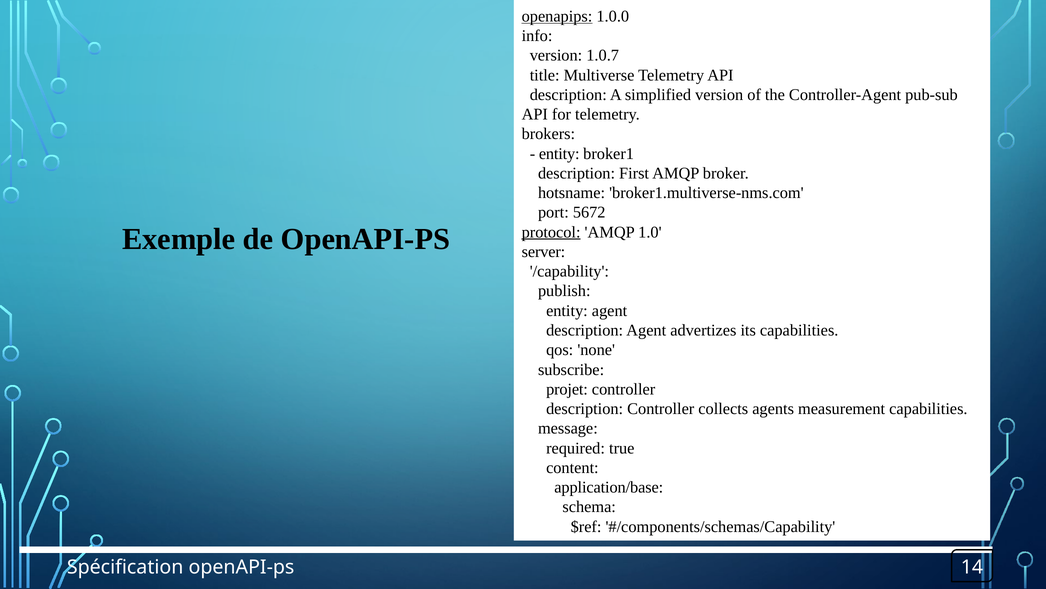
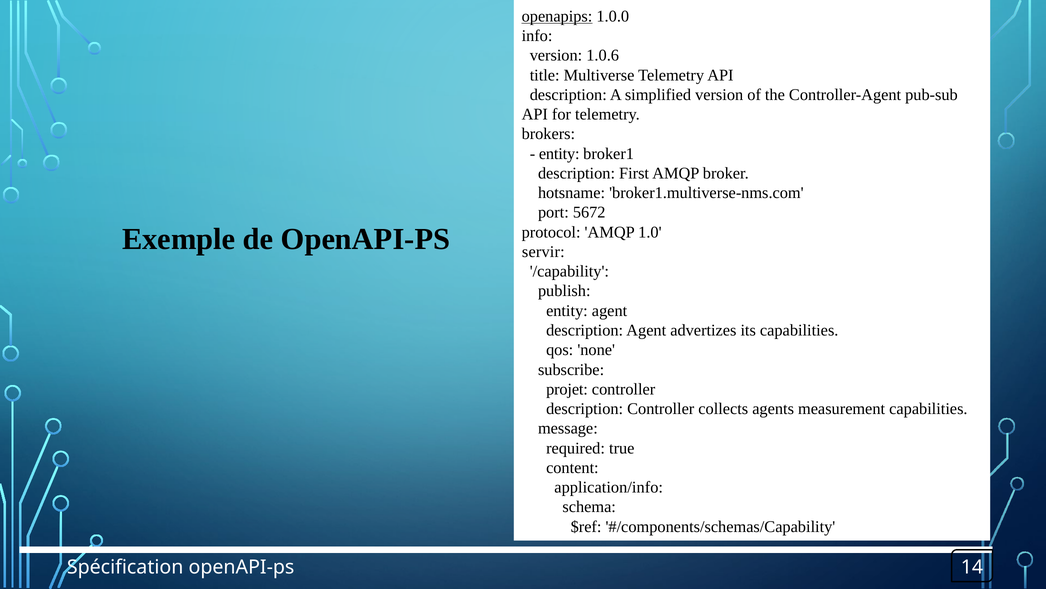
1.0.7: 1.0.7 -> 1.0.6
protocol underline: present -> none
server: server -> servir
application/base: application/base -> application/info
